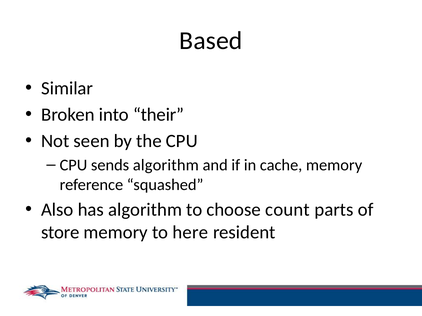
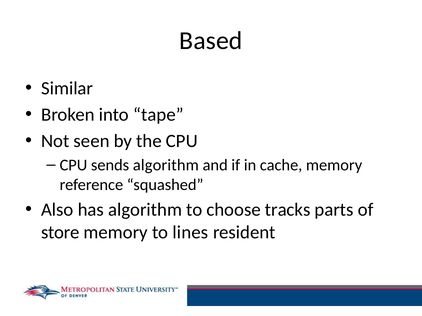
their: their -> tape
count: count -> tracks
here: here -> lines
